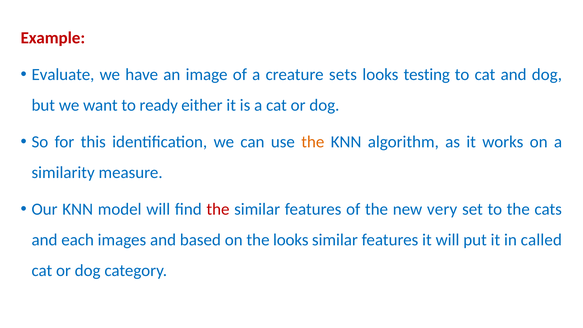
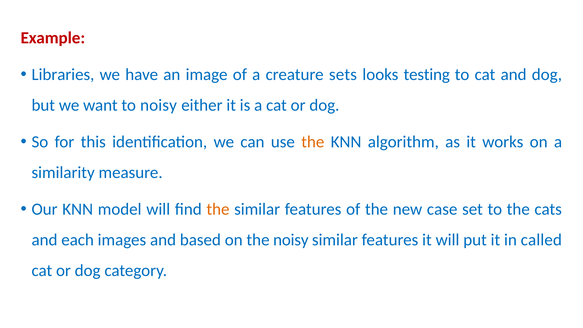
Evaluate: Evaluate -> Libraries
to ready: ready -> noisy
the at (218, 209) colour: red -> orange
very: very -> case
the looks: looks -> noisy
